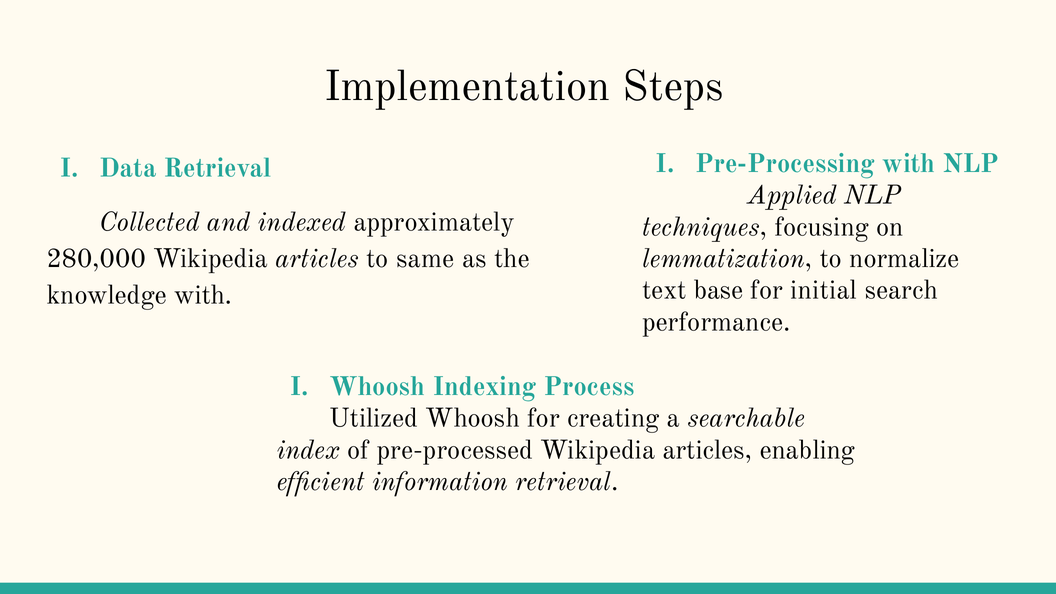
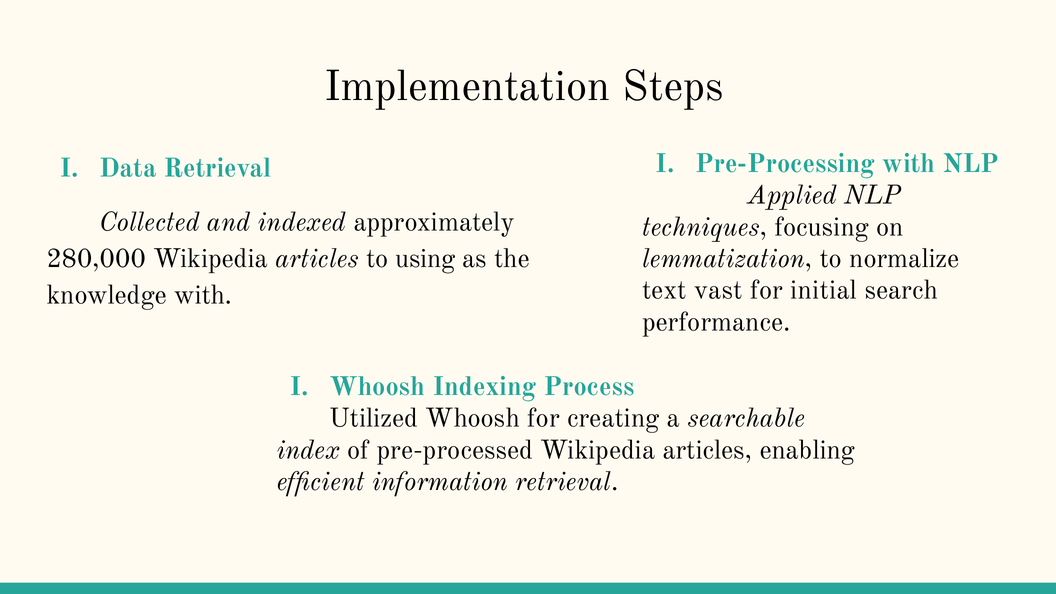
same: same -> using
base: base -> vast
